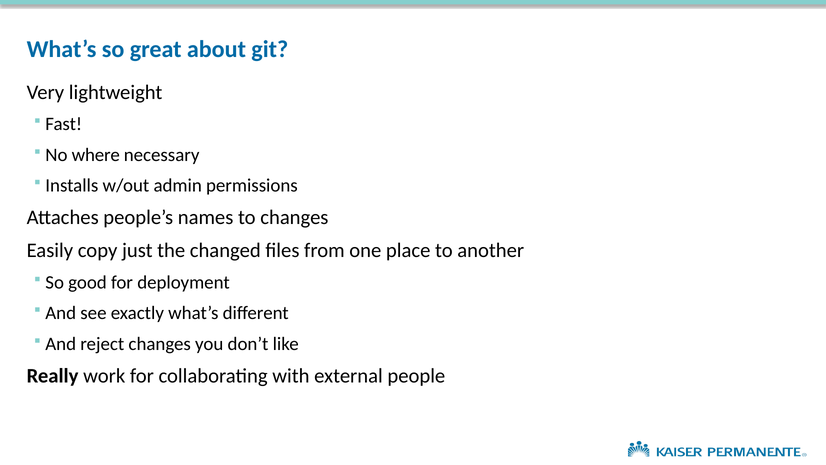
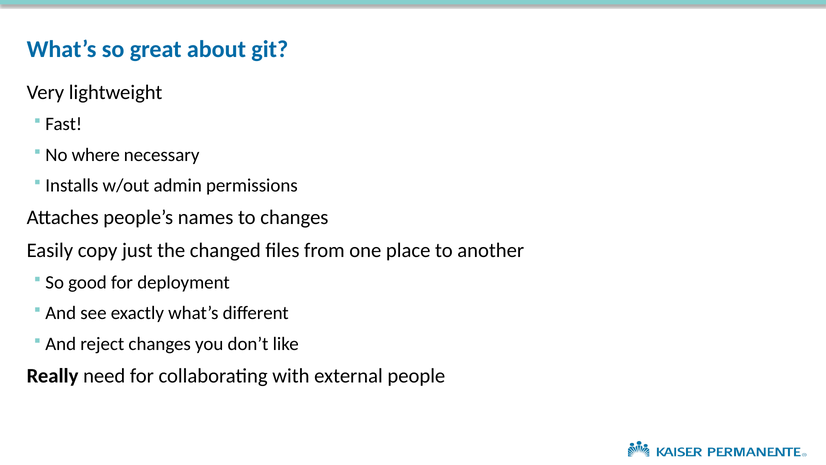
work: work -> need
